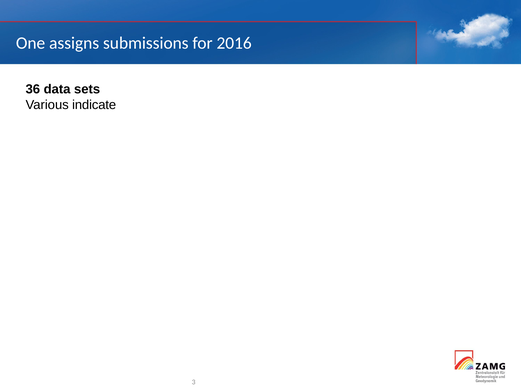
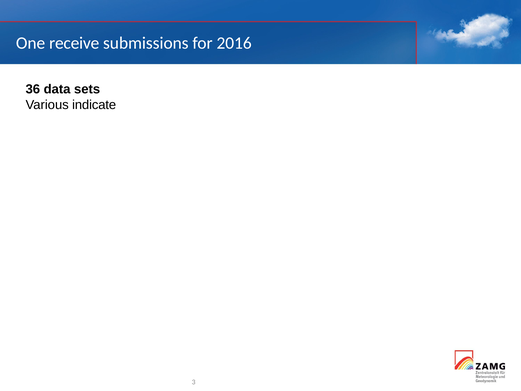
assigns: assigns -> receive
